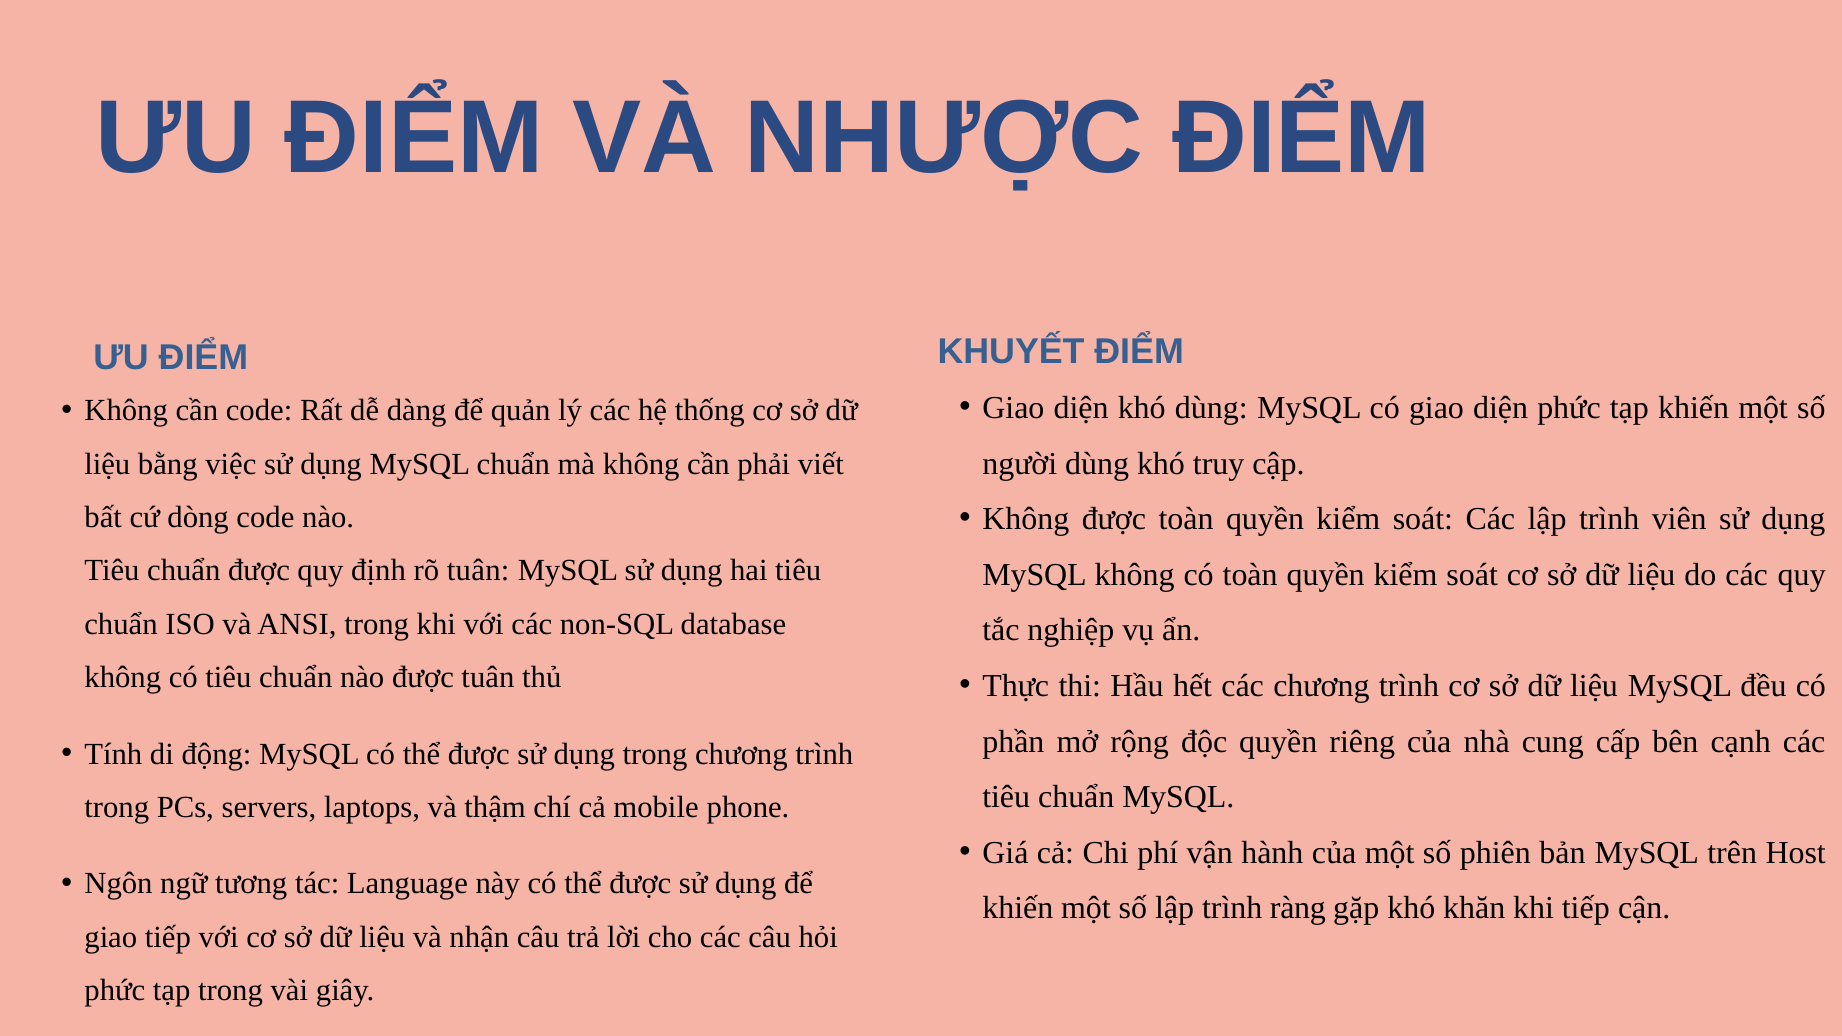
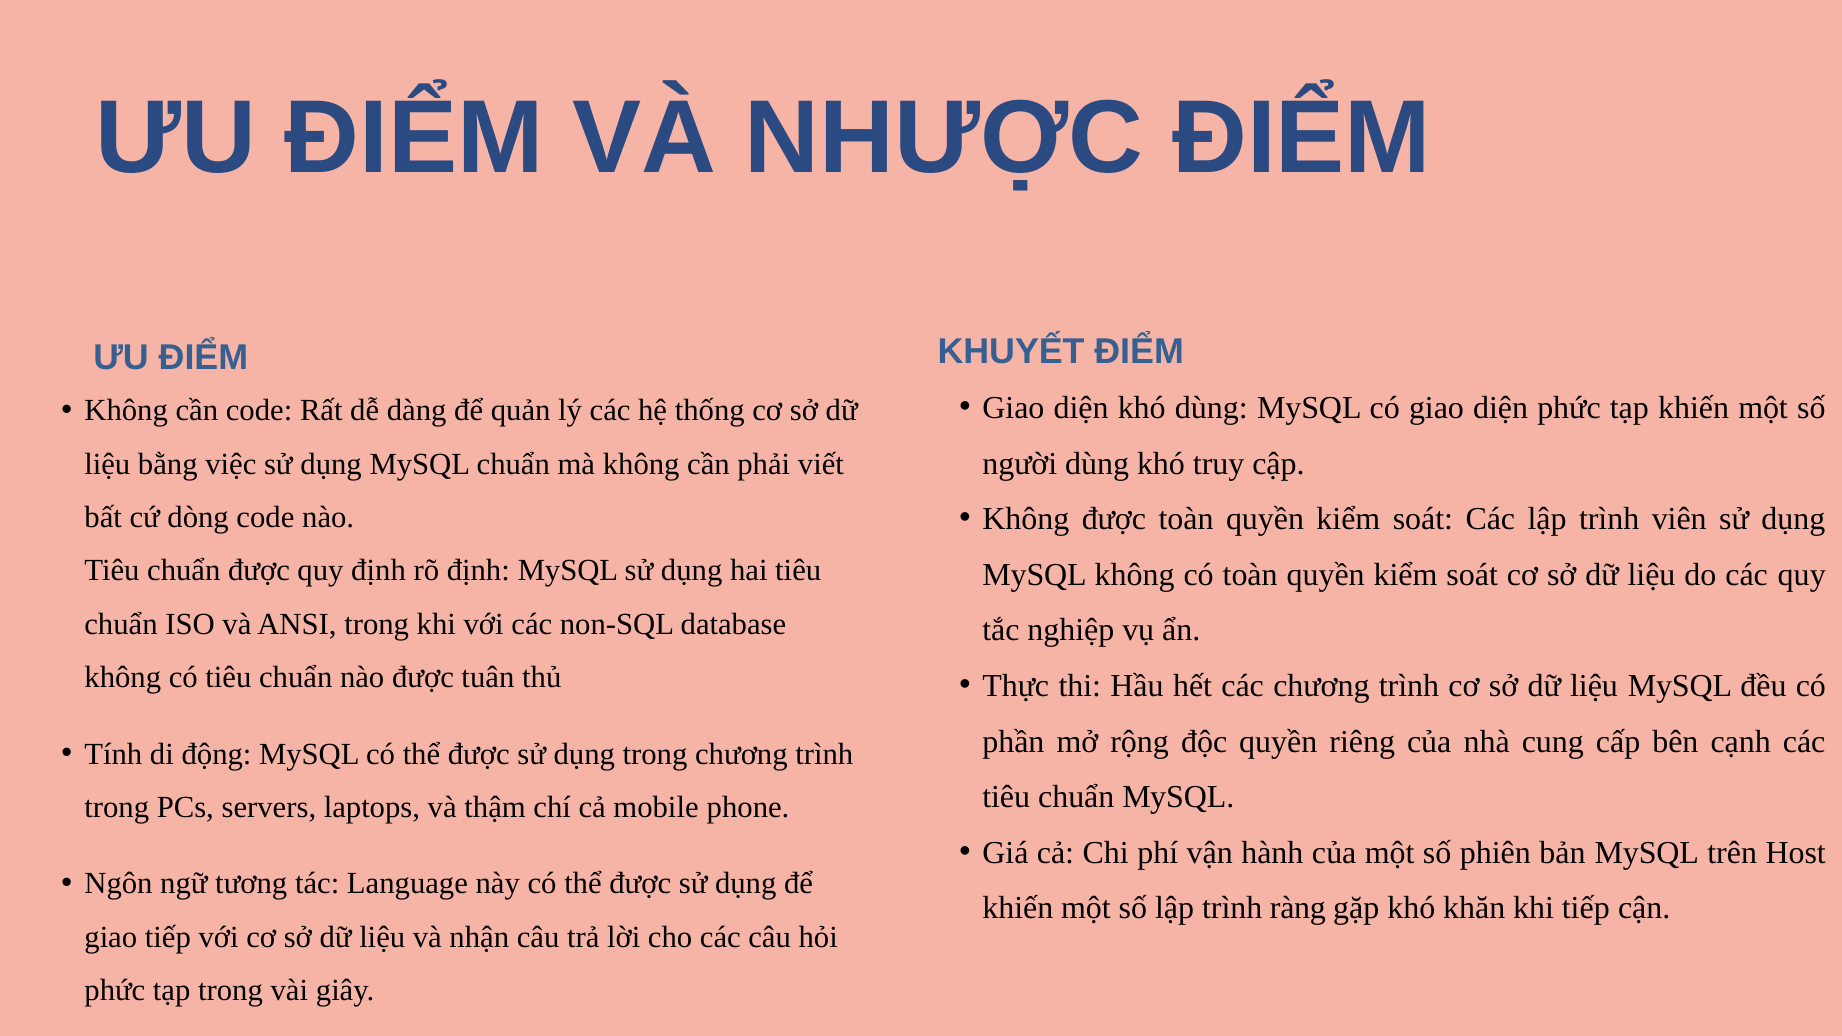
rõ tuân: tuân -> định
